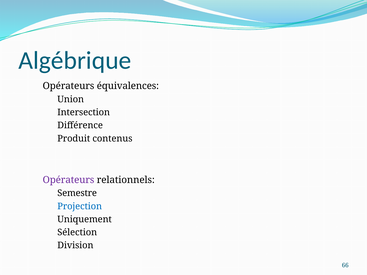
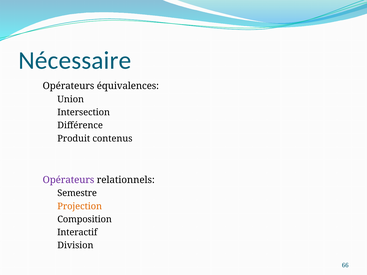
Algébrique: Algébrique -> Nécessaire
Projection colour: blue -> orange
Uniquement: Uniquement -> Composition
Sélection: Sélection -> Interactif
